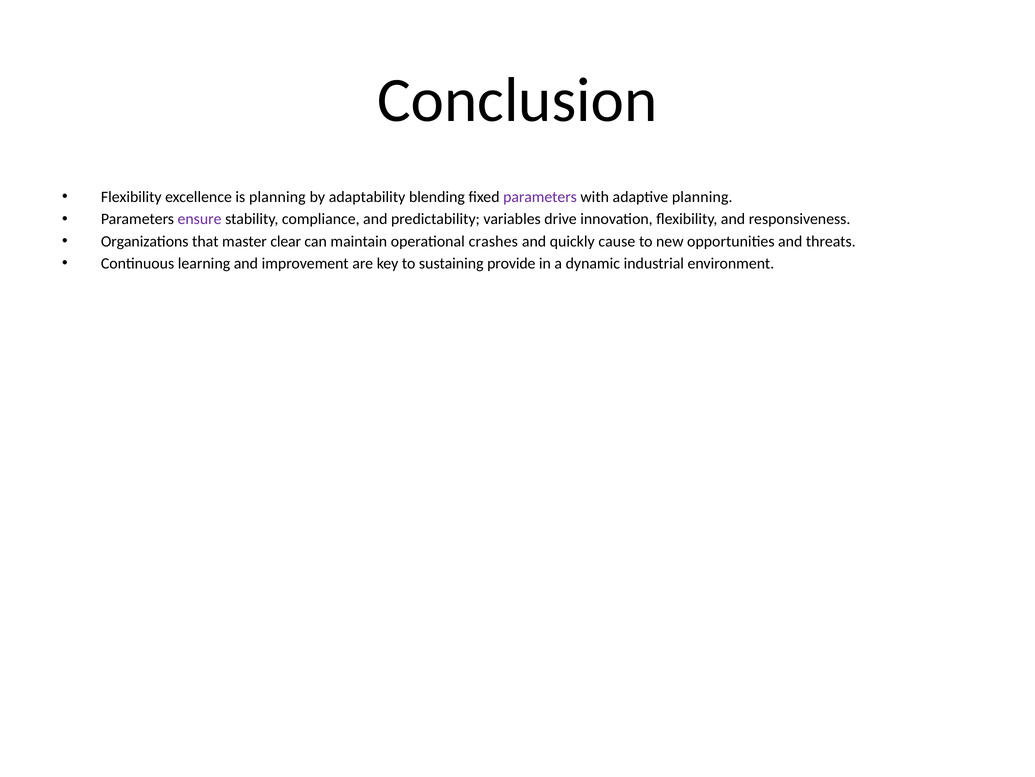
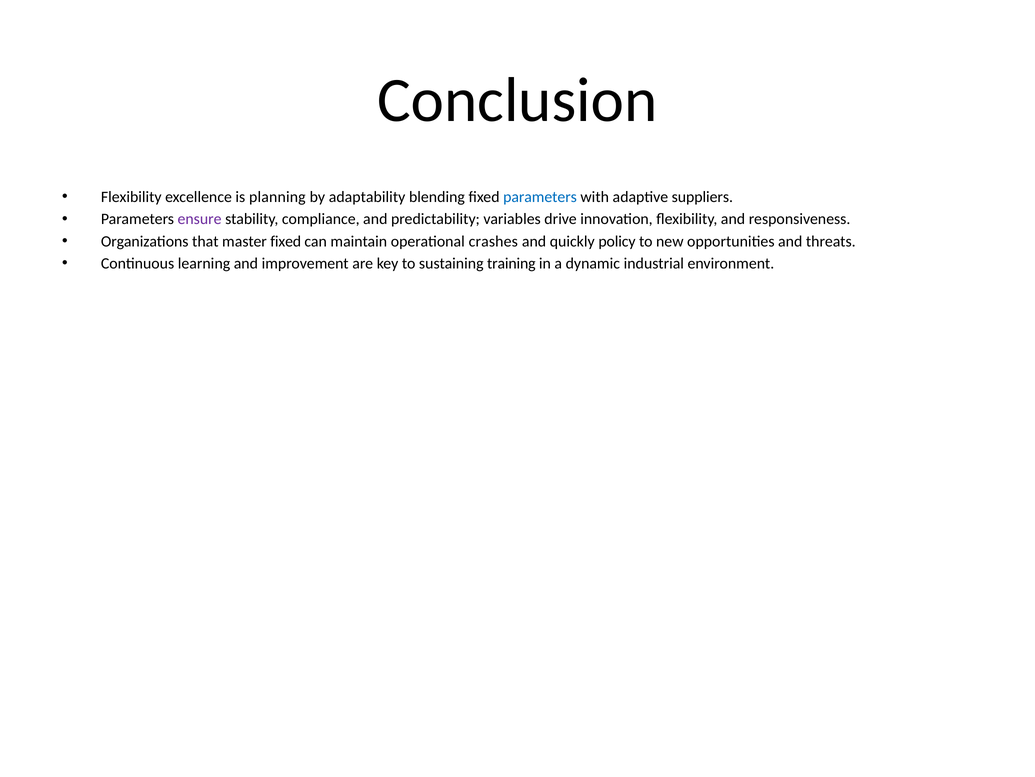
parameters at (540, 197) colour: purple -> blue
adaptive planning: planning -> suppliers
master clear: clear -> fixed
cause: cause -> policy
provide: provide -> training
